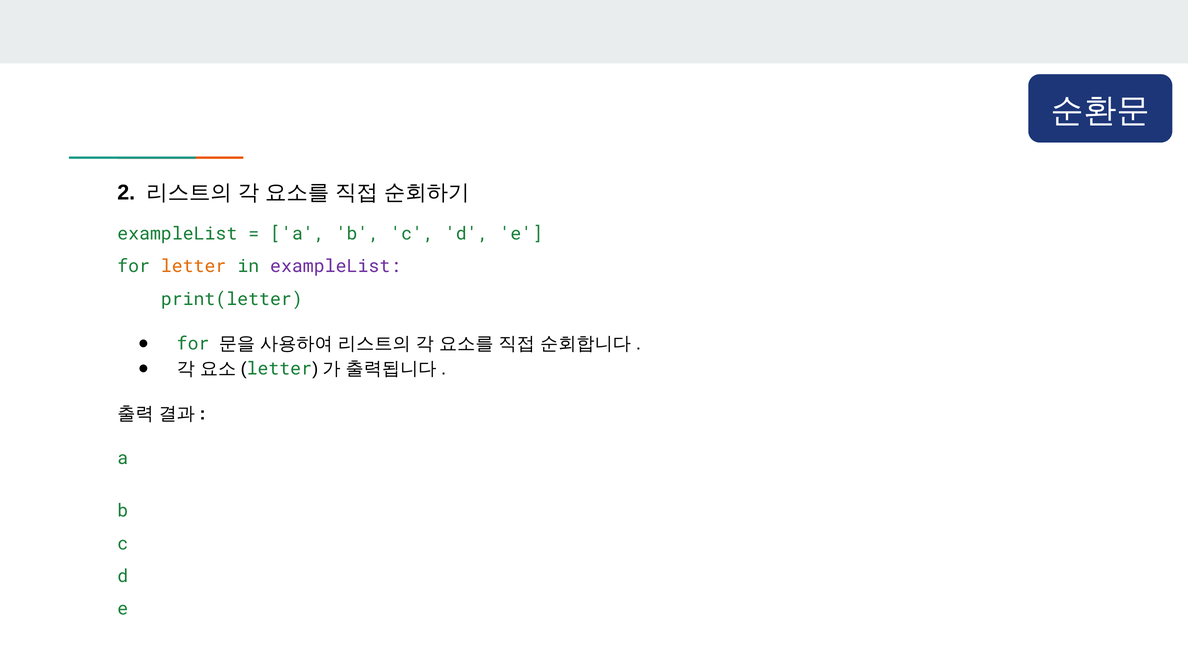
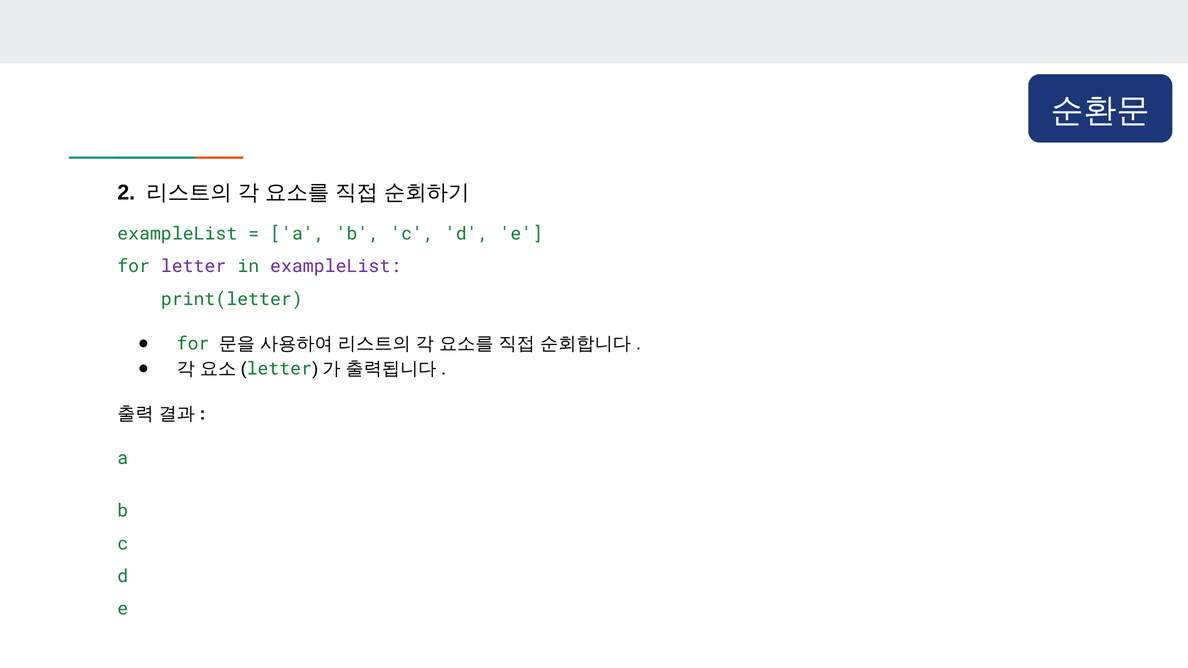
letter colour: orange -> purple
